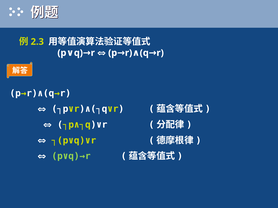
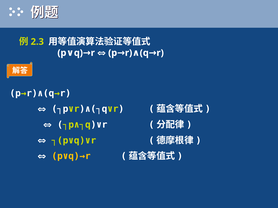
p∨q)→r colour: light green -> yellow
